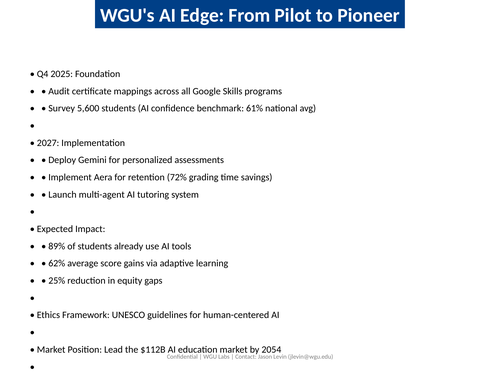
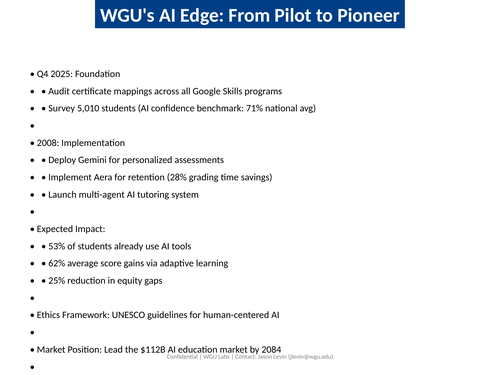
5,600: 5,600 -> 5,010
61%: 61% -> 71%
2027: 2027 -> 2008
72%: 72% -> 28%
89%: 89% -> 53%
2054: 2054 -> 2084
